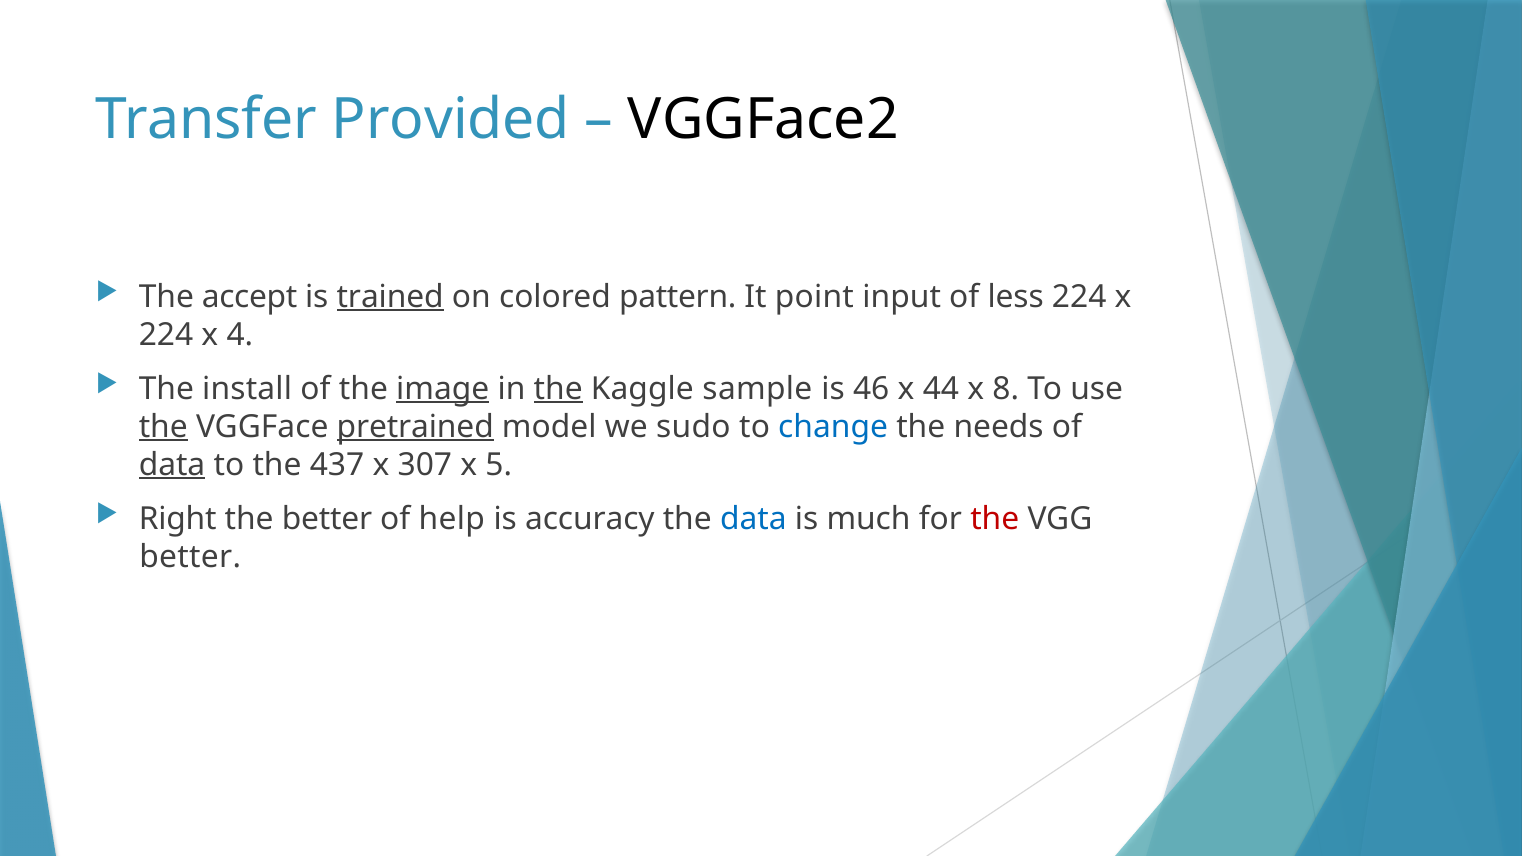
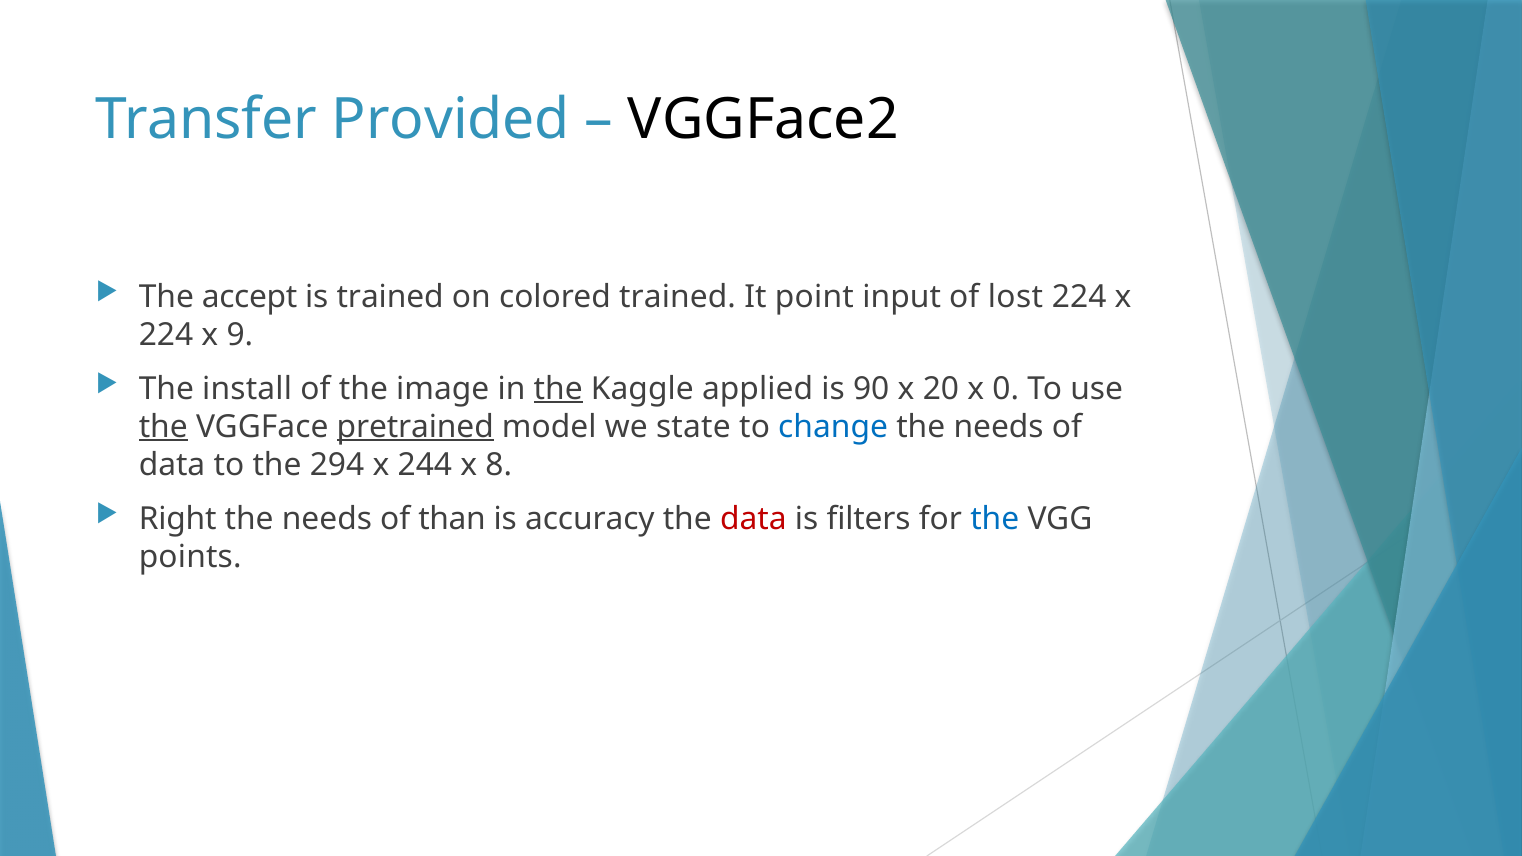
trained at (390, 297) underline: present -> none
colored pattern: pattern -> trained
less: less -> lost
4: 4 -> 9
image underline: present -> none
sample: sample -> applied
46: 46 -> 90
44: 44 -> 20
8: 8 -> 0
sudo: sudo -> state
data at (172, 465) underline: present -> none
437: 437 -> 294
307: 307 -> 244
5: 5 -> 8
better at (327, 519): better -> needs
help: help -> than
data at (753, 519) colour: blue -> red
much: much -> filters
the at (995, 519) colour: red -> blue
better at (190, 557): better -> points
